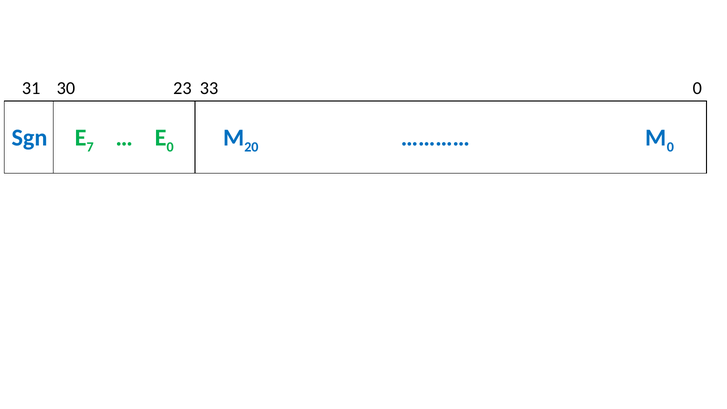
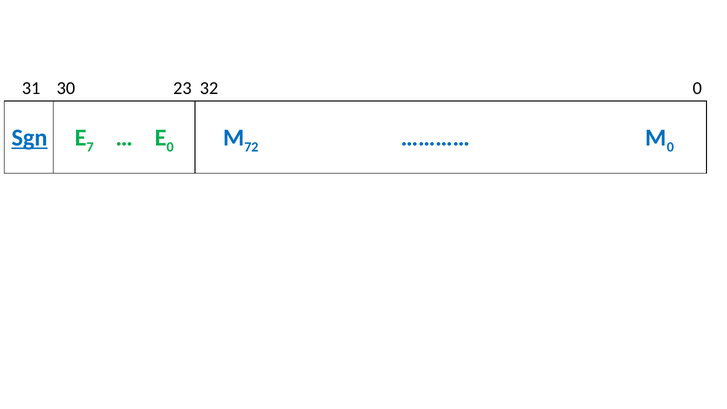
33: 33 -> 32
Sgn underline: none -> present
20: 20 -> 72
